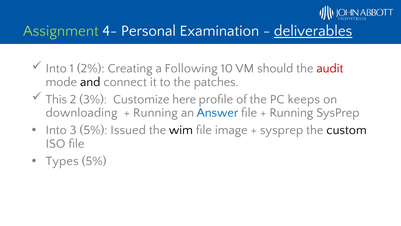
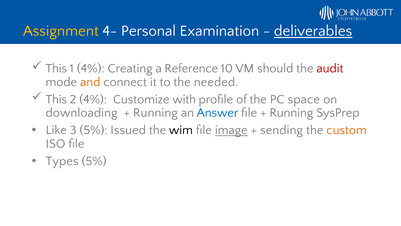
Assignment colour: light green -> yellow
Into at (56, 68): Into -> This
1 2%: 2% -> 4%
Following: Following -> Reference
and colour: black -> orange
patches: patches -> needed
2 3%: 3% -> 4%
here: here -> with
keeps: keeps -> space
Into at (56, 130): Into -> Like
image underline: none -> present
sysprep at (282, 130): sysprep -> sending
custom colour: black -> orange
